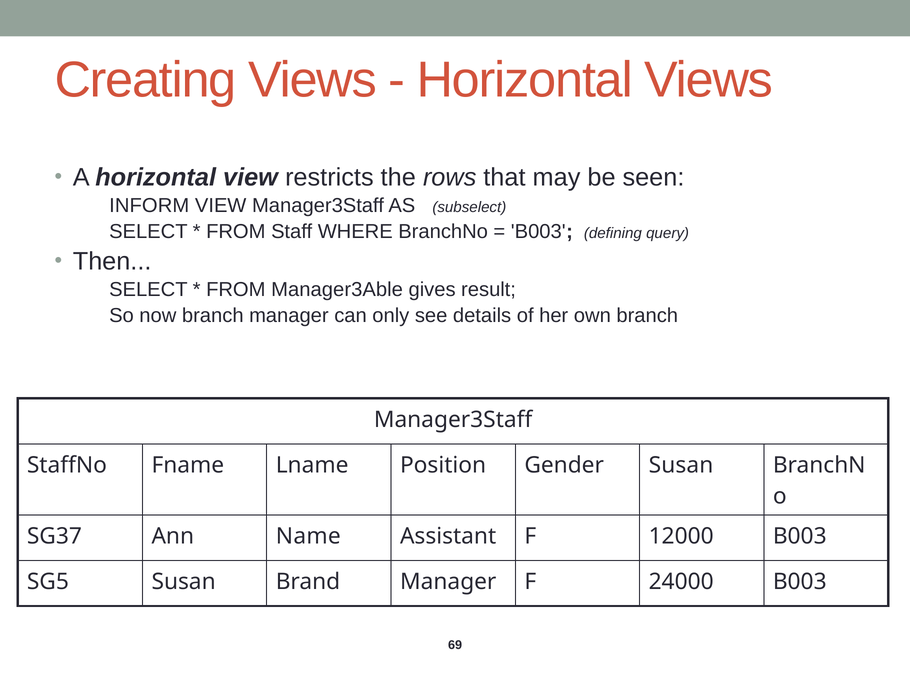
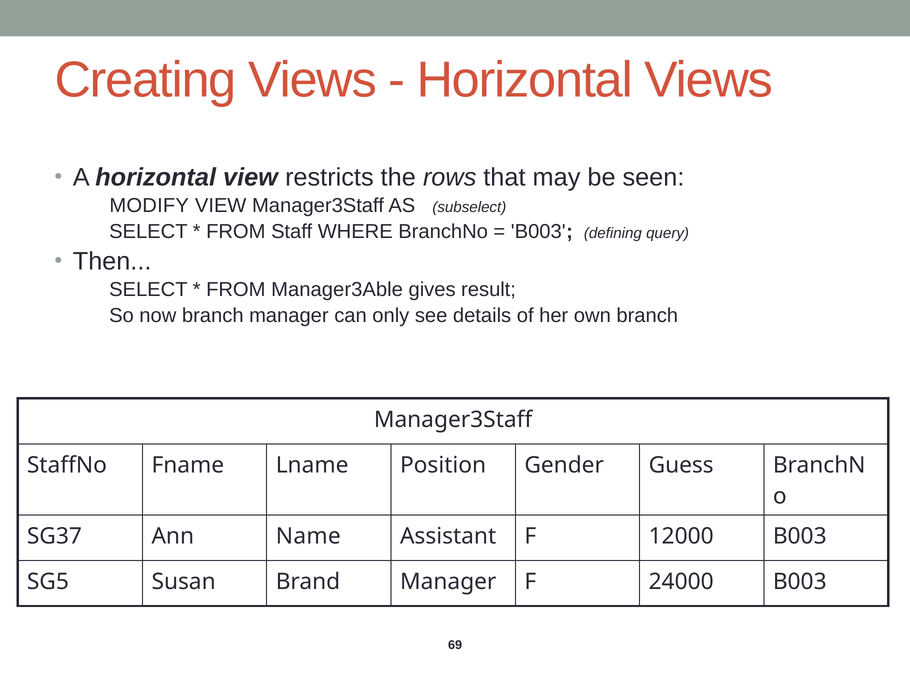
INFORM: INFORM -> MODIFY
Gender Susan: Susan -> Guess
